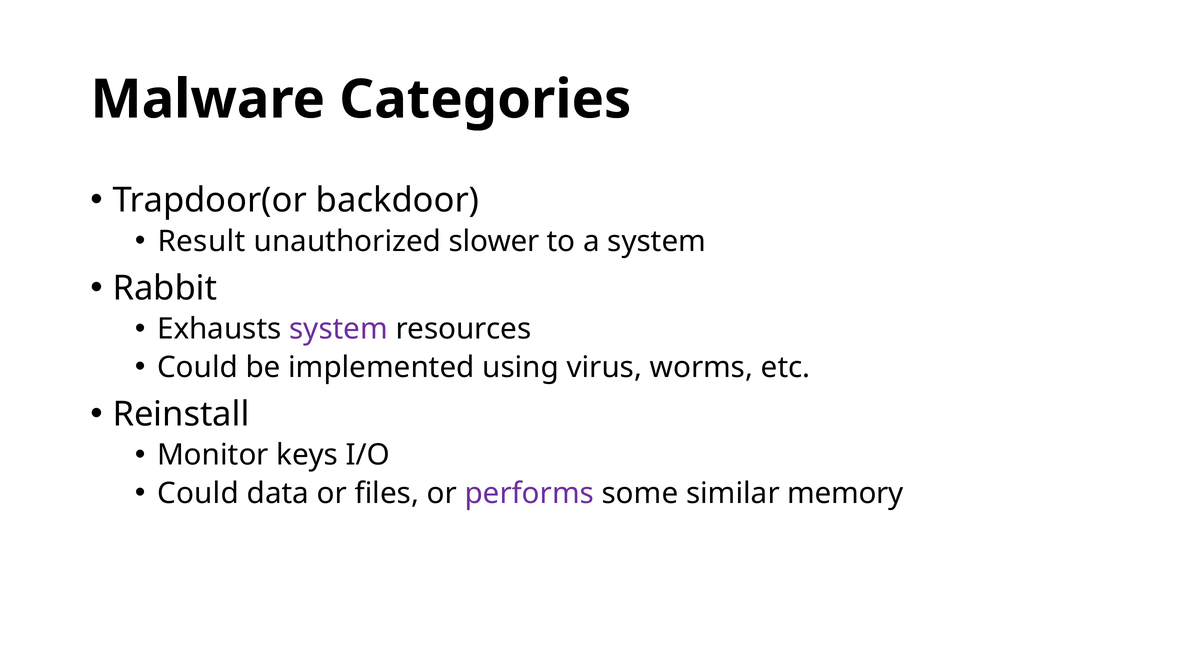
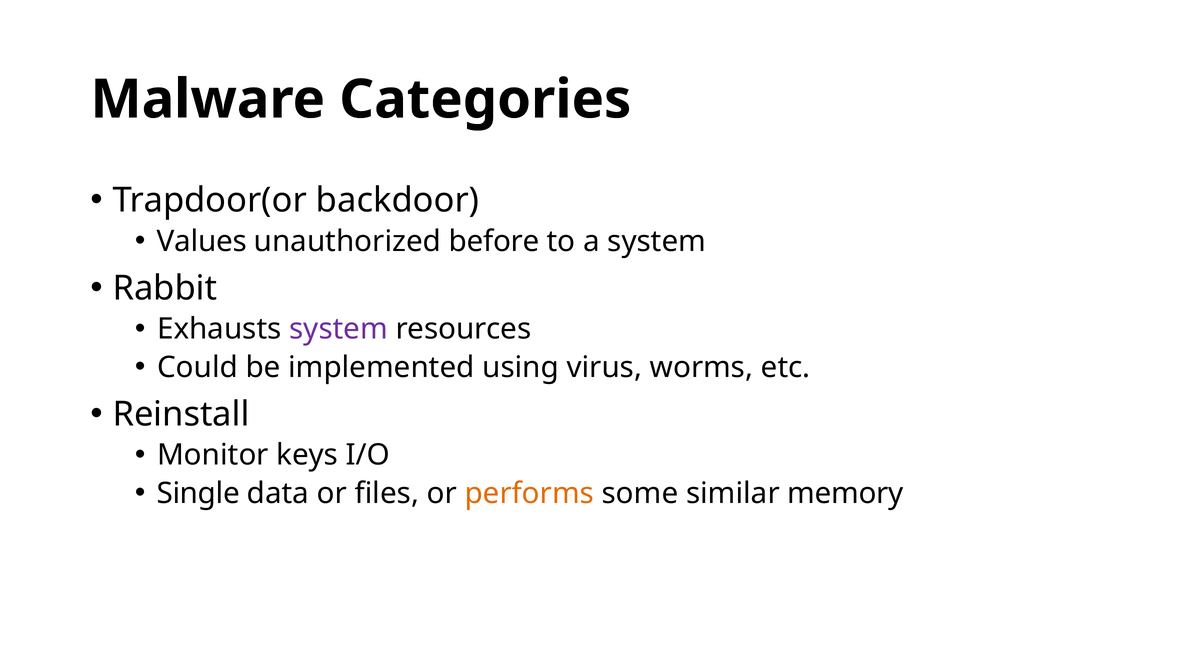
Result: Result -> Values
slower: slower -> before
Could at (198, 493): Could -> Single
performs colour: purple -> orange
